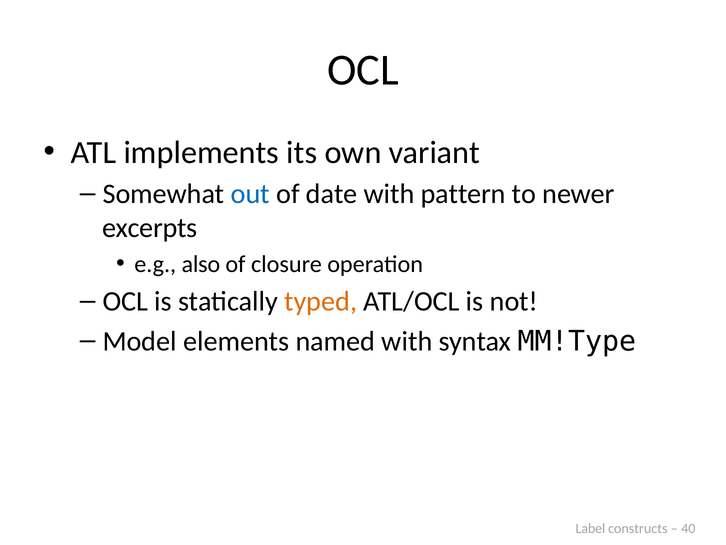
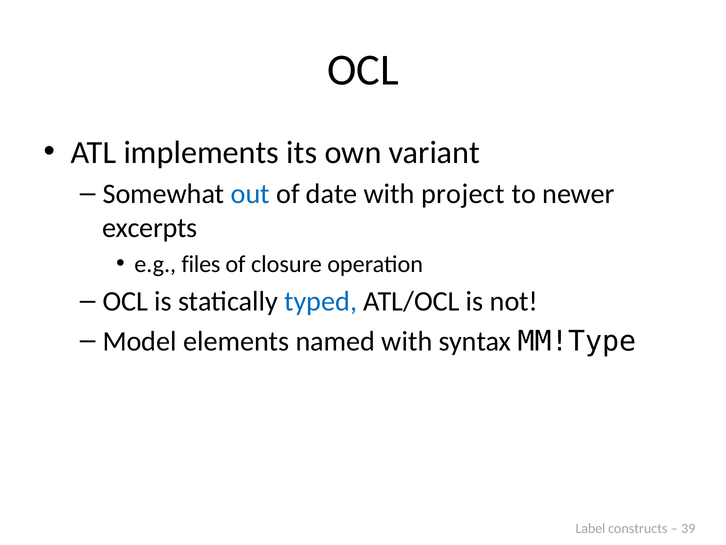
pattern: pattern -> project
also: also -> files
typed colour: orange -> blue
40: 40 -> 39
